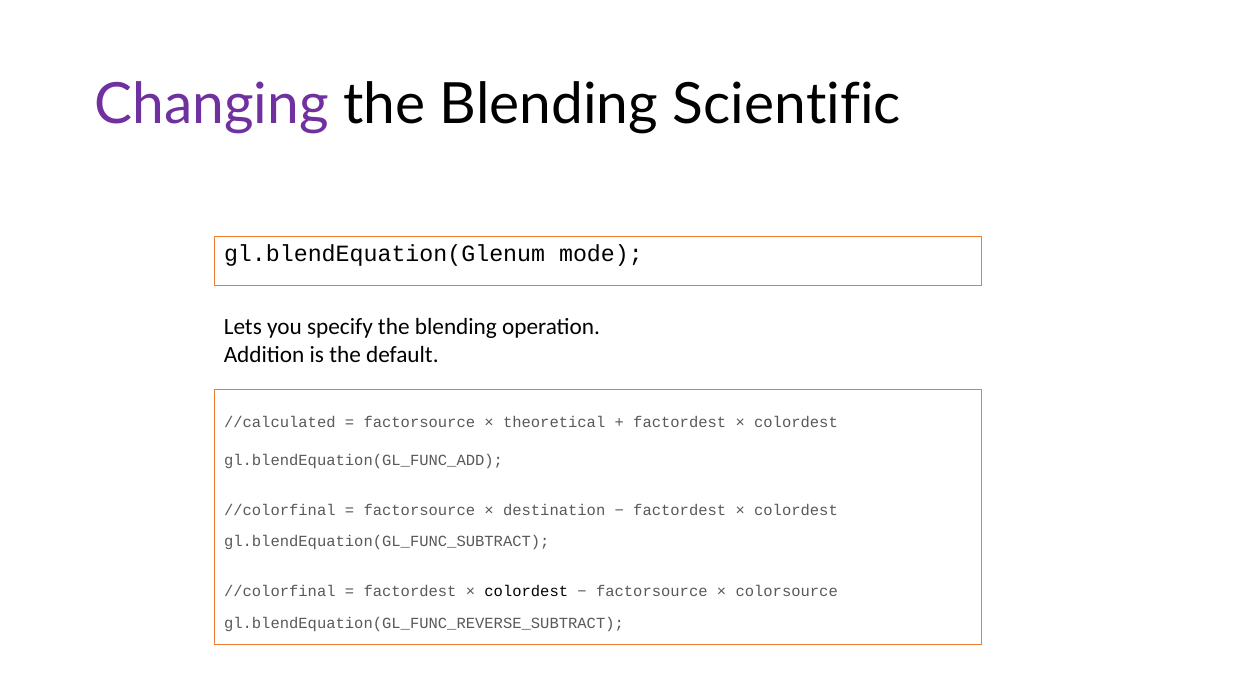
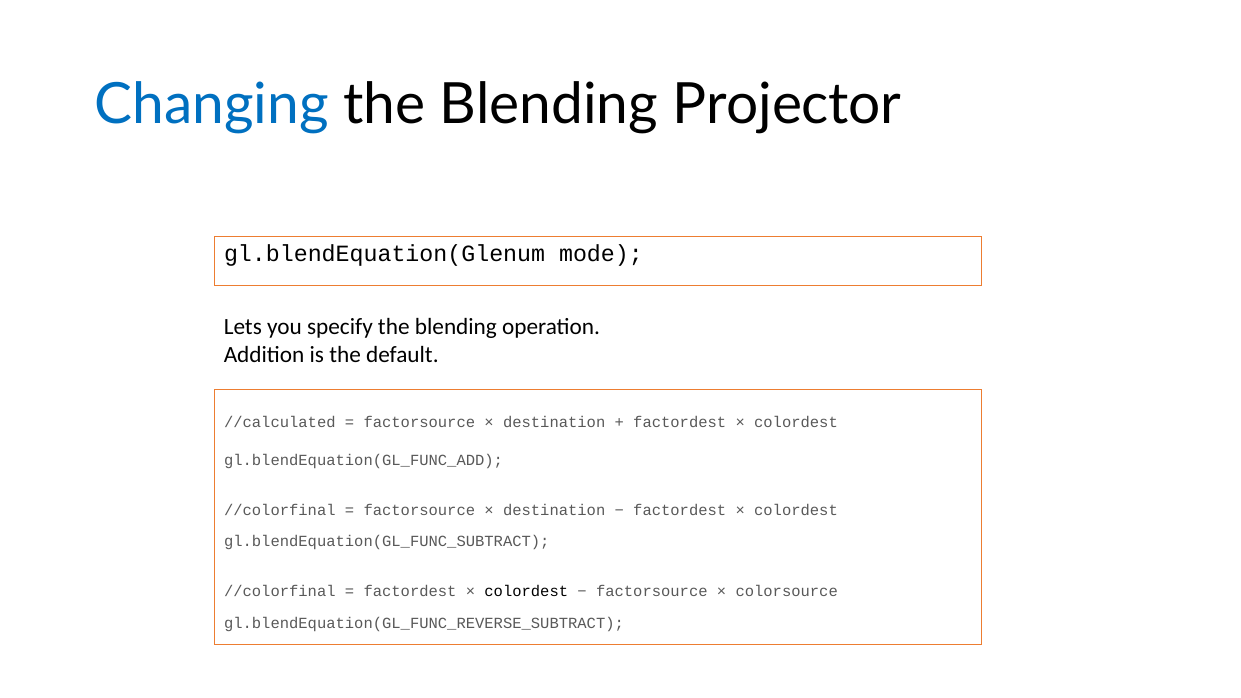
Changing colour: purple -> blue
Scientific: Scientific -> Projector
theoretical at (554, 423): theoretical -> destination
